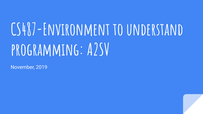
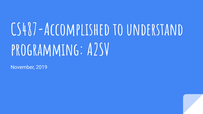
CS487-Environment: CS487-Environment -> CS487-Accomplished
